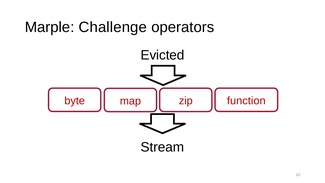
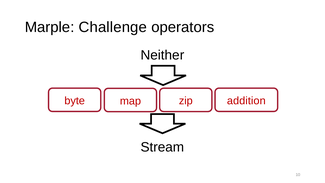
Evicted: Evicted -> Neither
function: function -> addition
